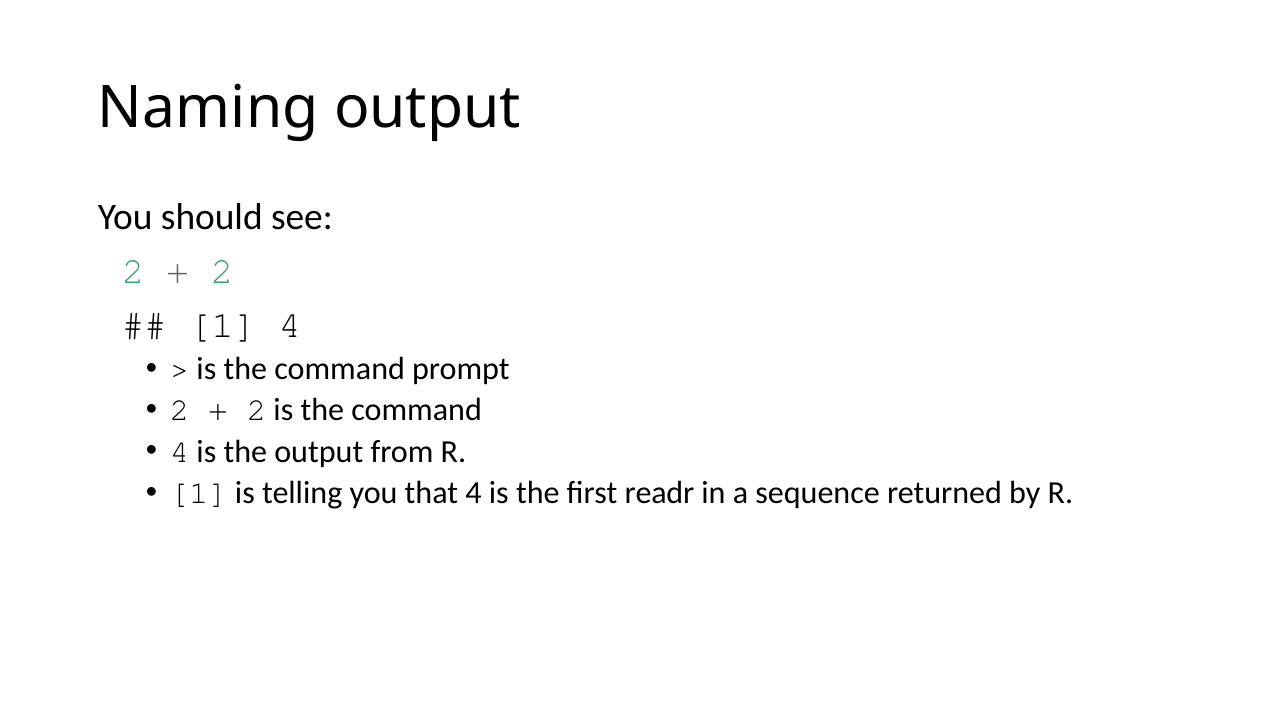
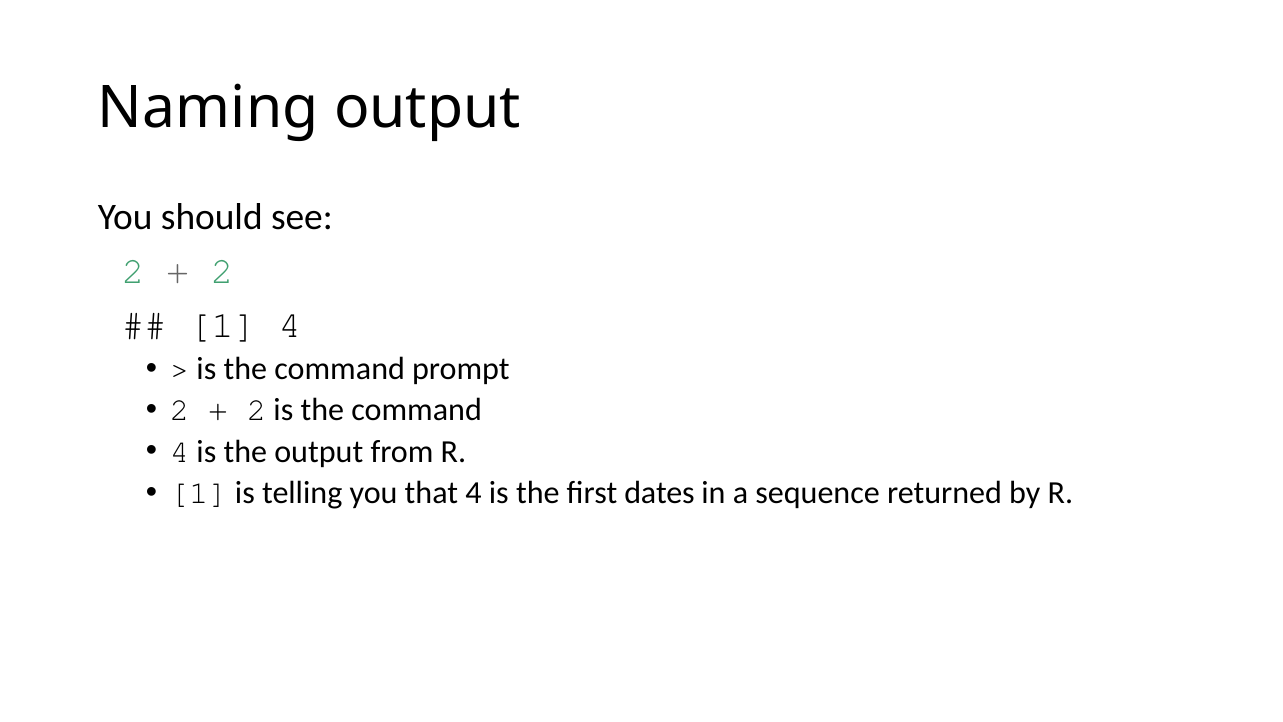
readr: readr -> dates
